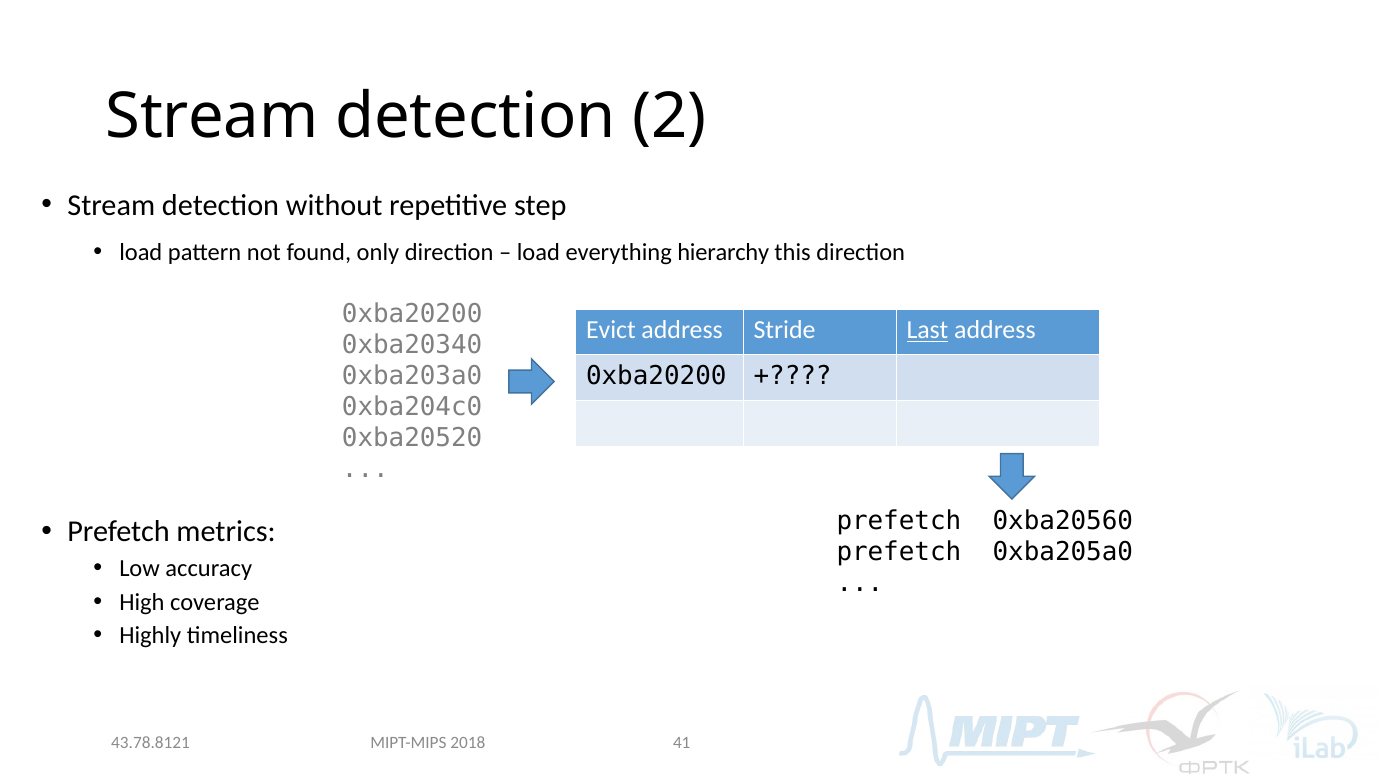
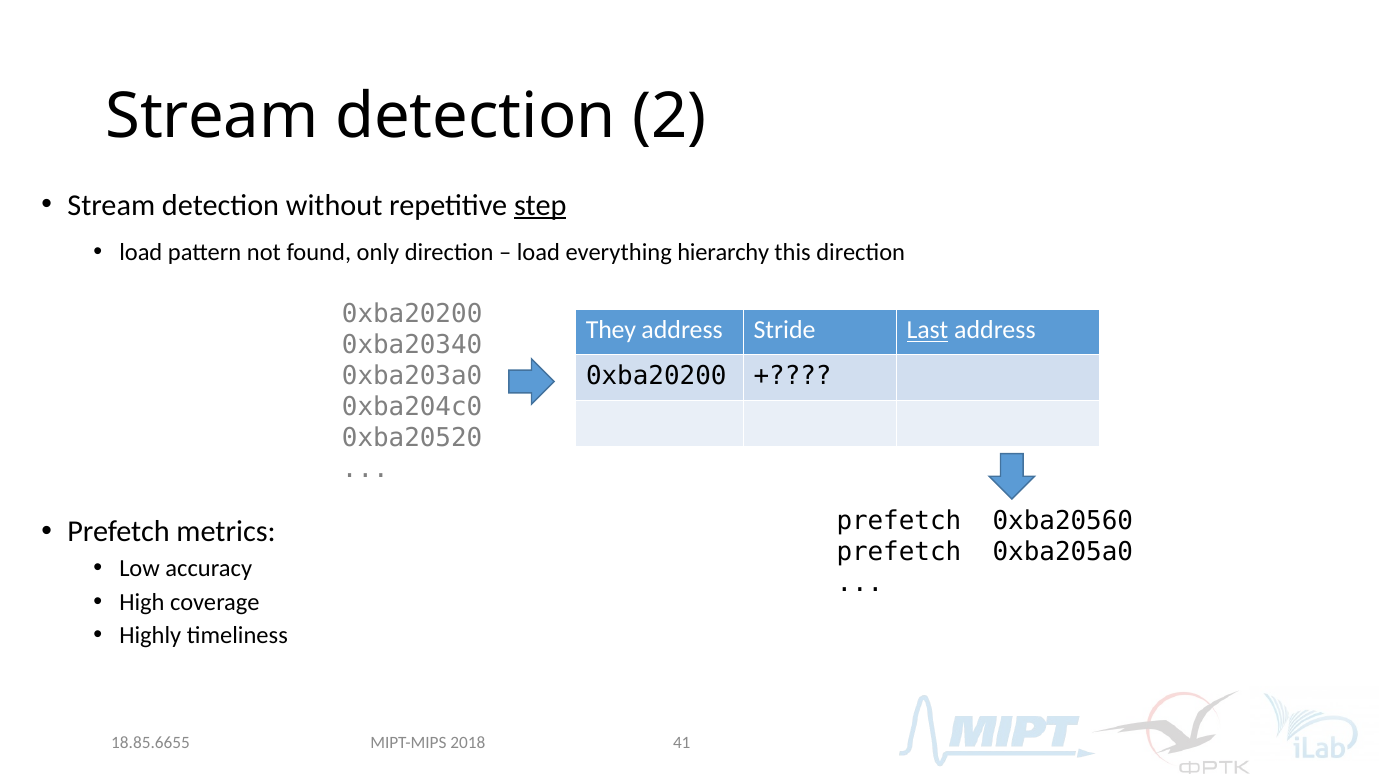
step underline: none -> present
Evict: Evict -> They
43.78.8121: 43.78.8121 -> 18.85.6655
